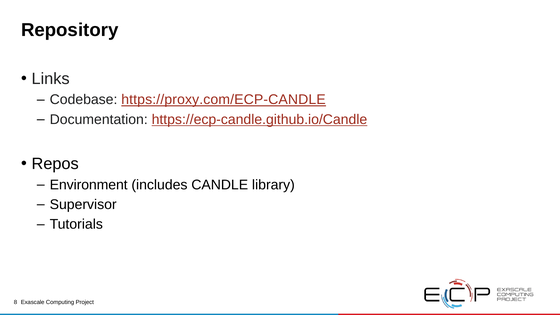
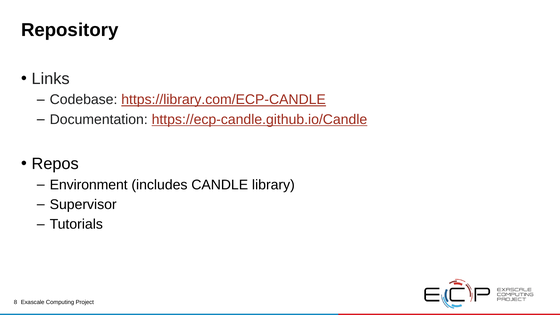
https://proxy.com/ECP-CANDLE: https://proxy.com/ECP-CANDLE -> https://library.com/ECP-CANDLE
